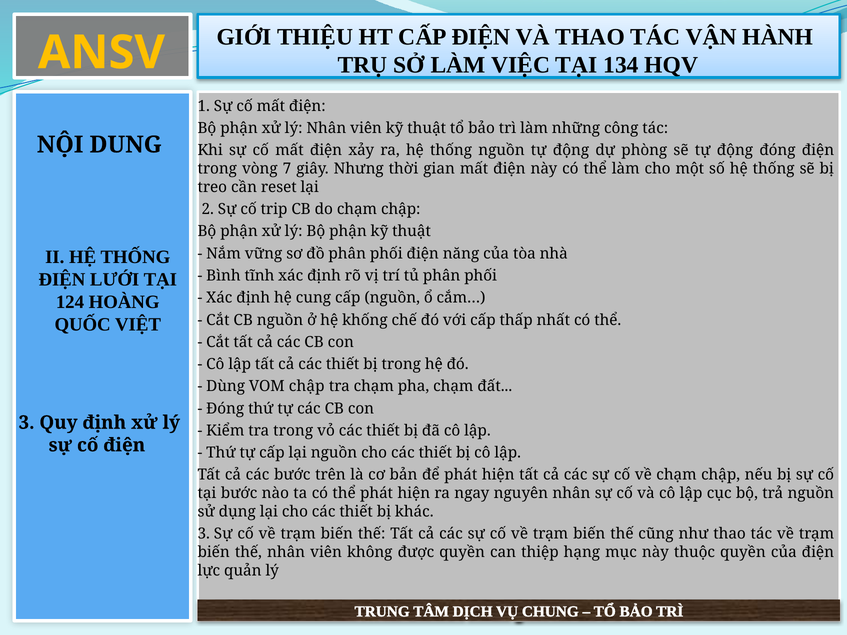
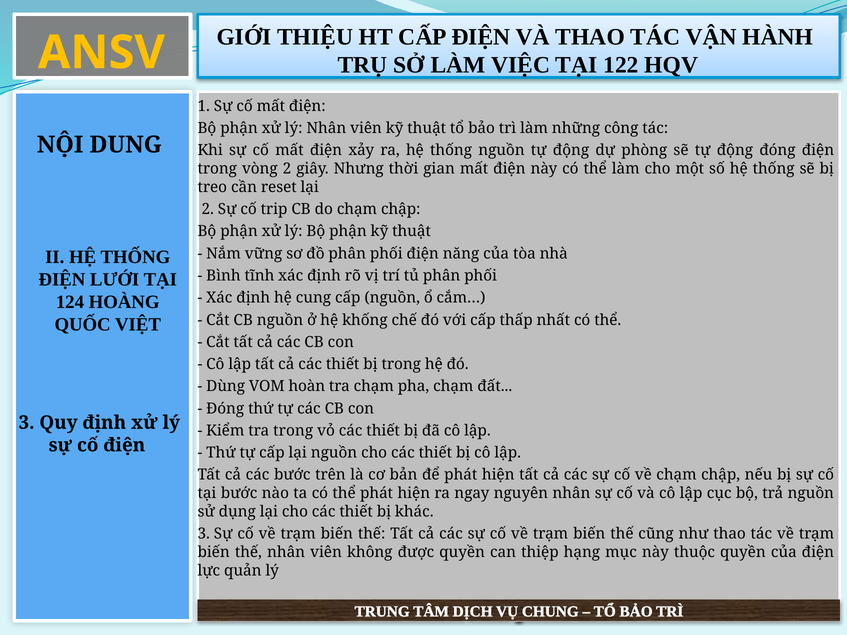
134: 134 -> 122
vòng 7: 7 -> 2
VOM chập: chập -> hoàn
